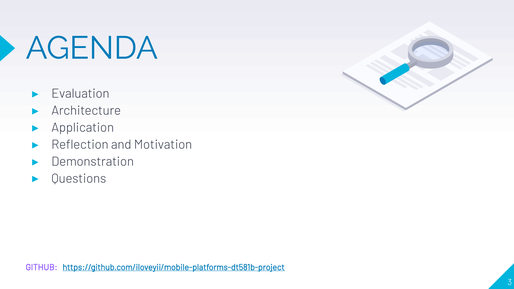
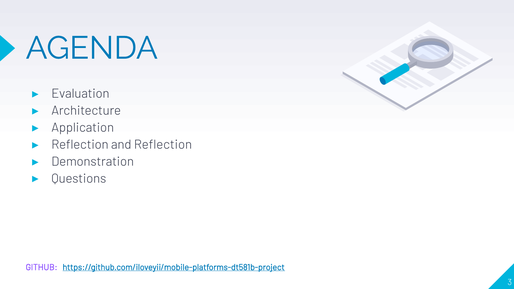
and Motivation: Motivation -> Reflection
